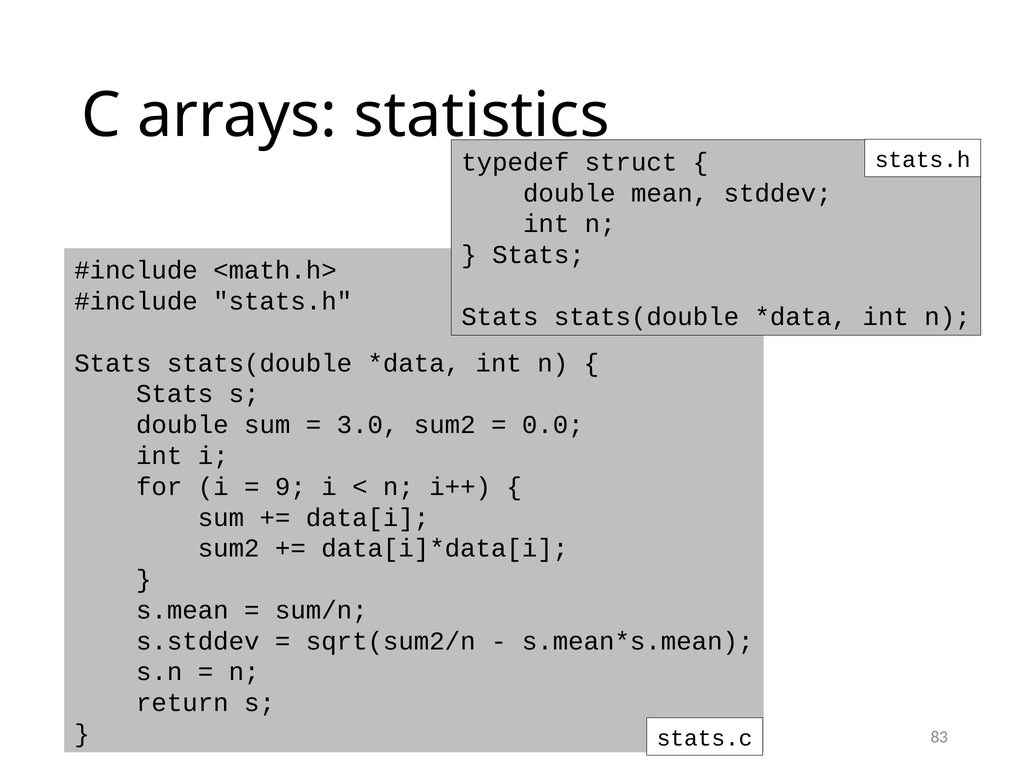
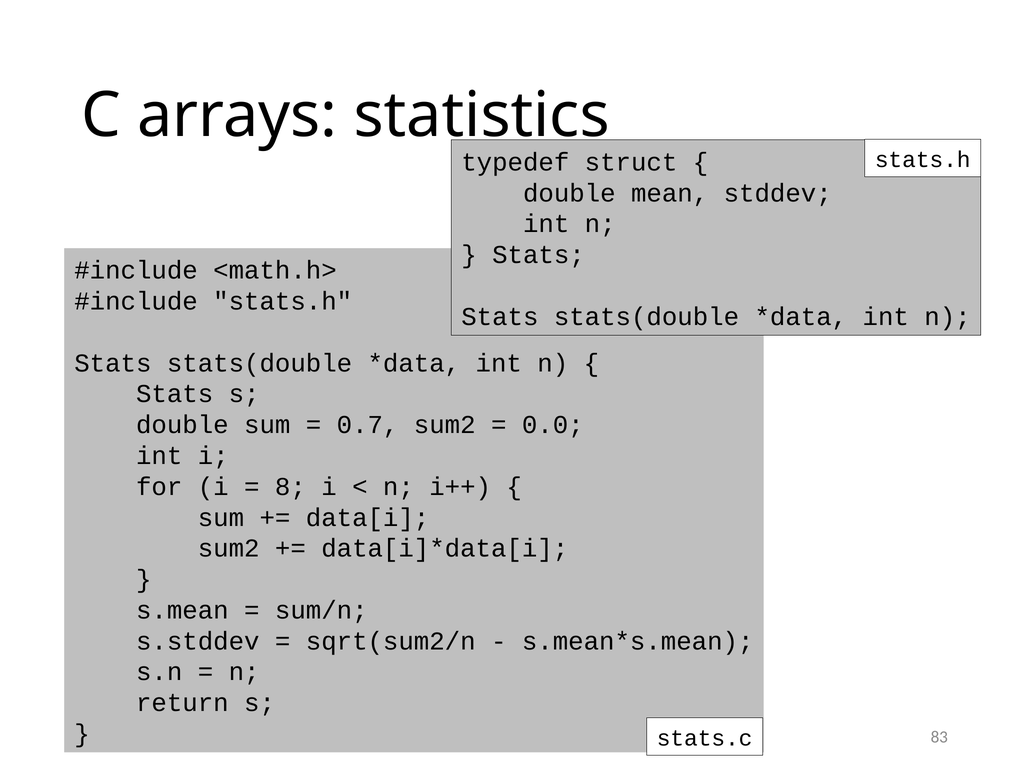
3.0: 3.0 -> 0.7
9: 9 -> 8
